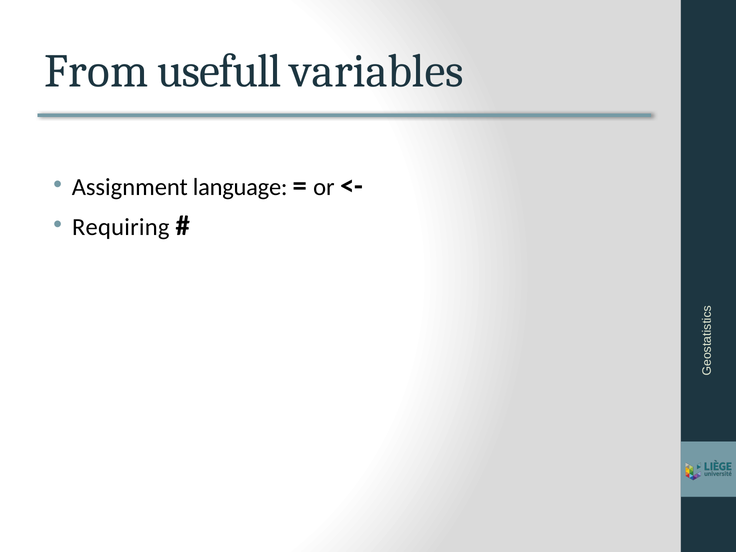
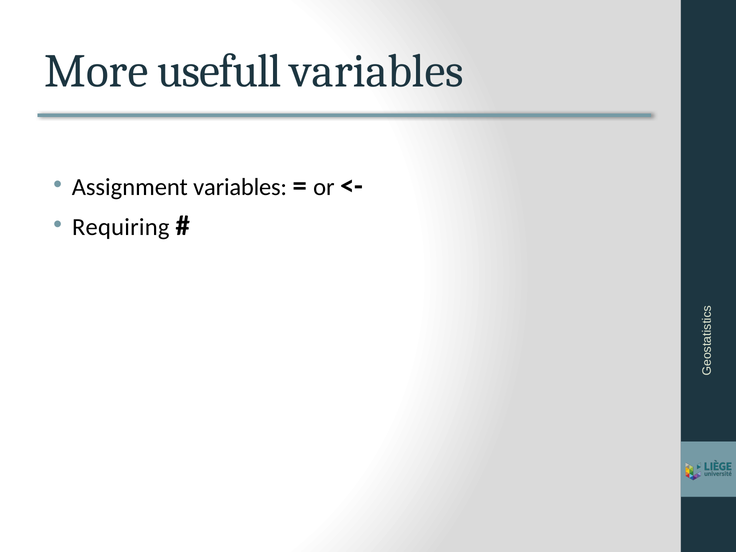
From: From -> More
Assignment language: language -> variables
